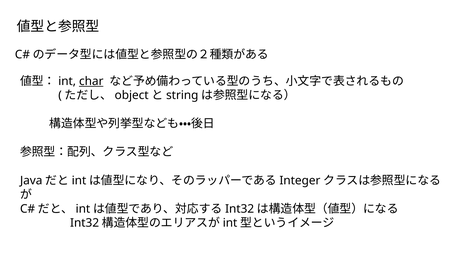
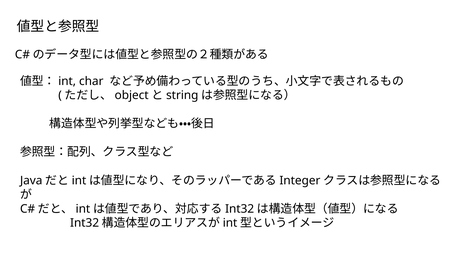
char underline: present -> none
